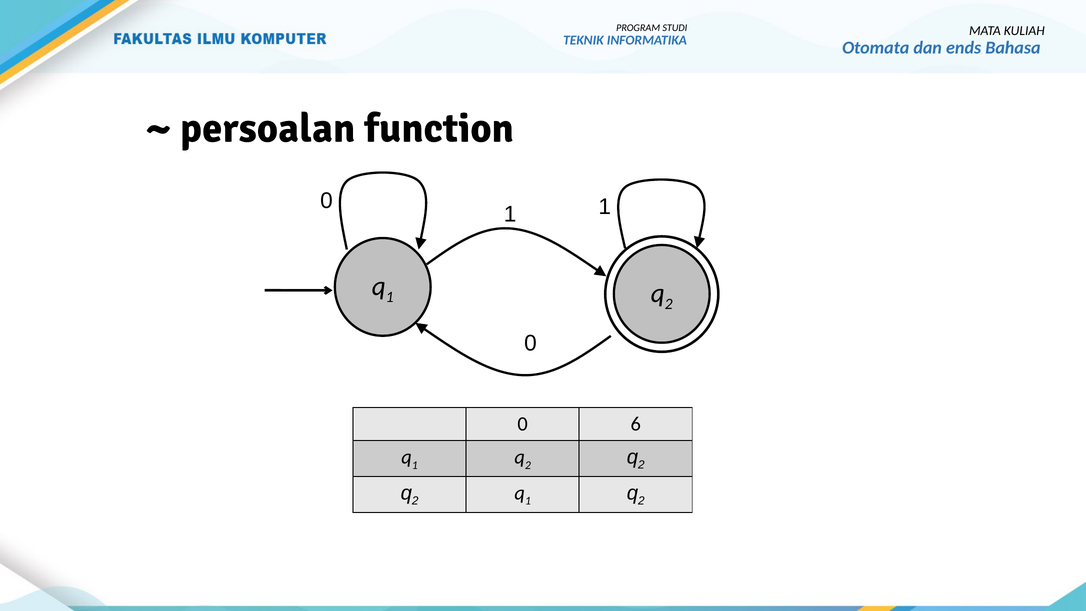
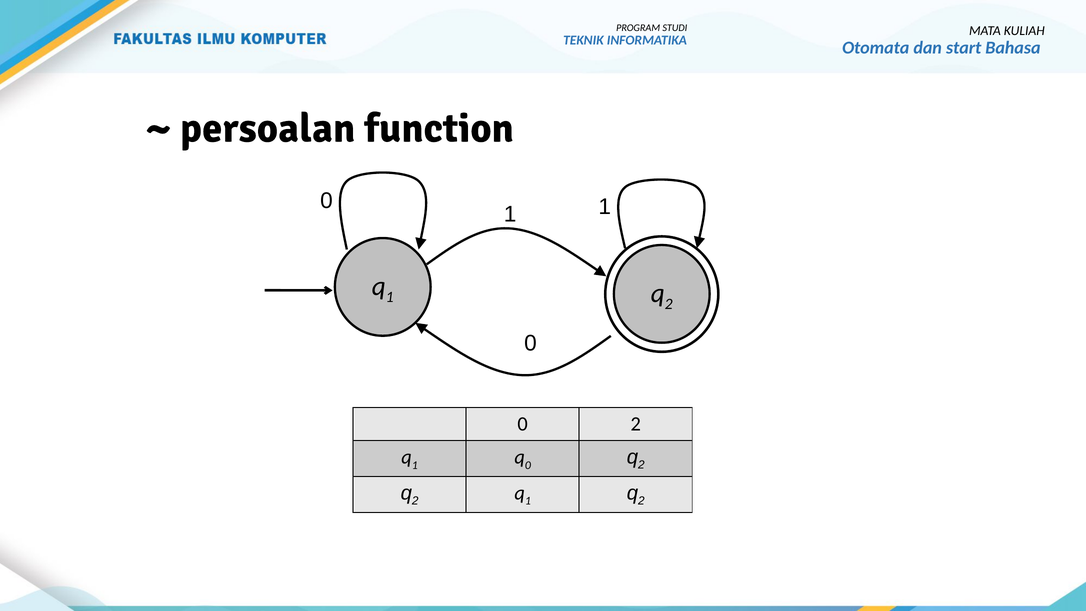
ends: ends -> start
0 6: 6 -> 2
2 at (528, 465): 2 -> 0
